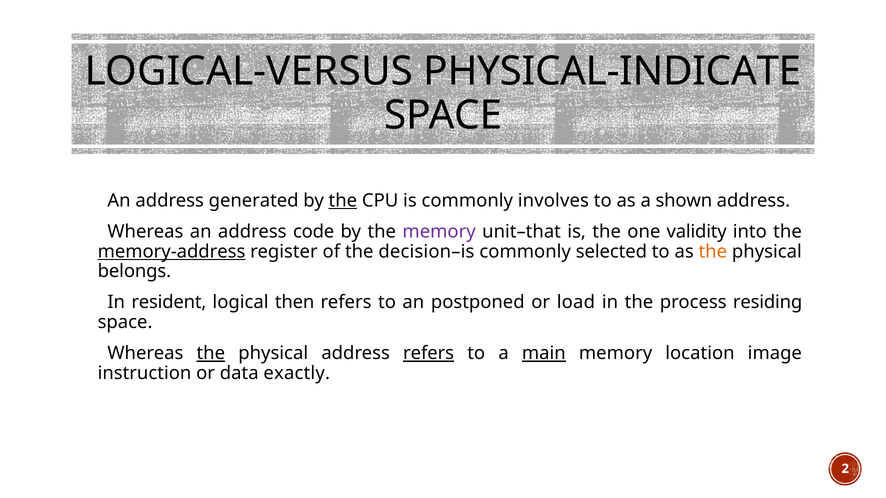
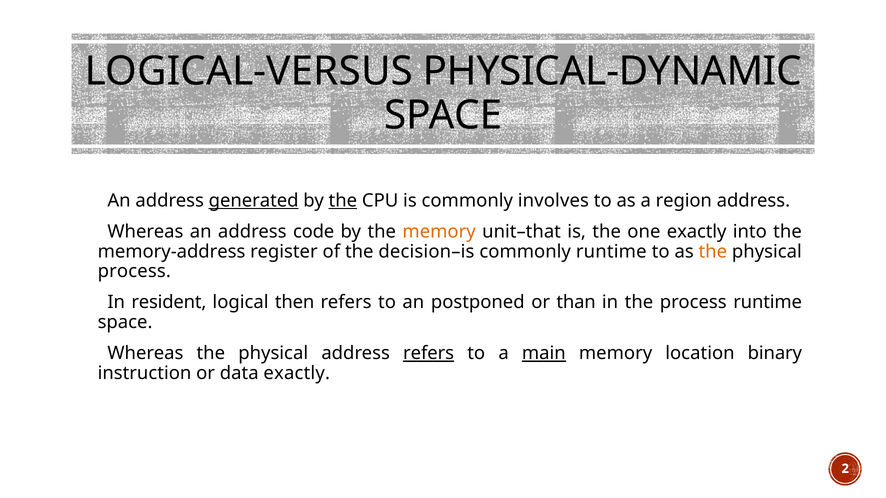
PHYSICAL-INDICATE: PHYSICAL-INDICATE -> PHYSICAL-DYNAMIC
generated underline: none -> present
shown: shown -> region
memory at (439, 232) colour: purple -> orange
one validity: validity -> exactly
memory-address underline: present -> none
commonly selected: selected -> runtime
belongs at (134, 272): belongs -> process
load: load -> than
process residing: residing -> runtime
the at (211, 354) underline: present -> none
image: image -> binary
